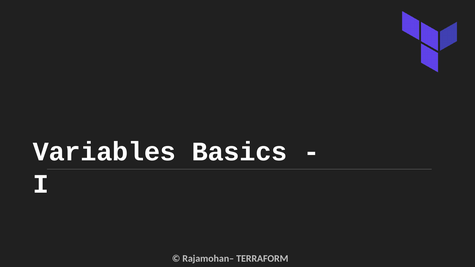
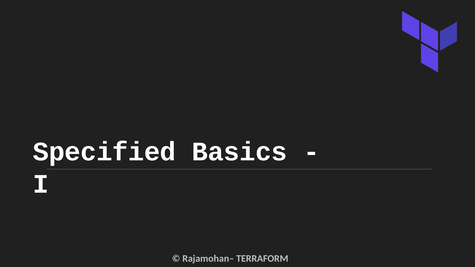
Variables: Variables -> Specified
